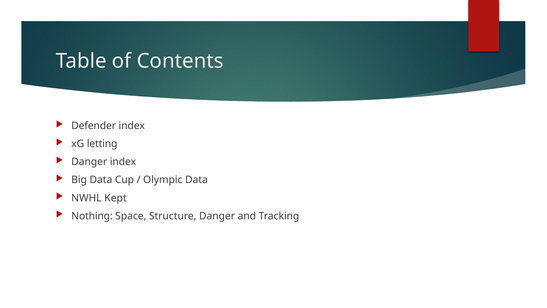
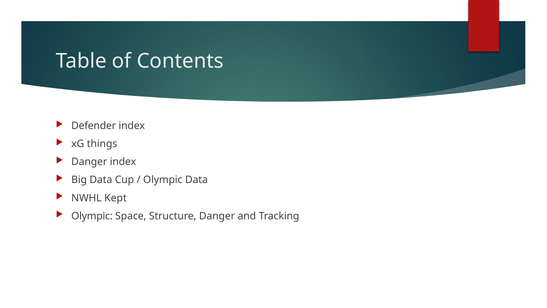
letting: letting -> things
Nothing at (92, 216): Nothing -> Olympic
